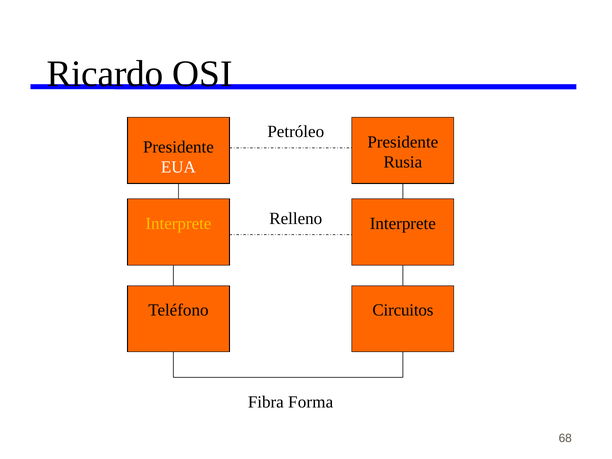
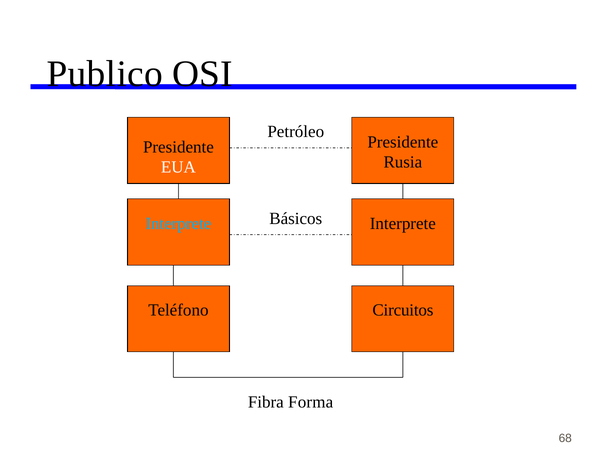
Ricardo: Ricardo -> Publico
Relleno: Relleno -> Básicos
Interprete at (178, 224) colour: yellow -> light blue
